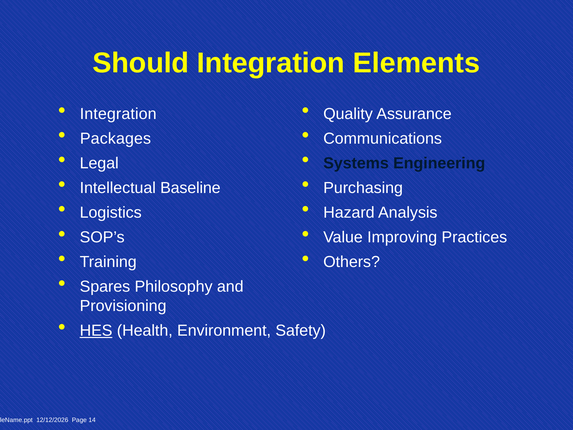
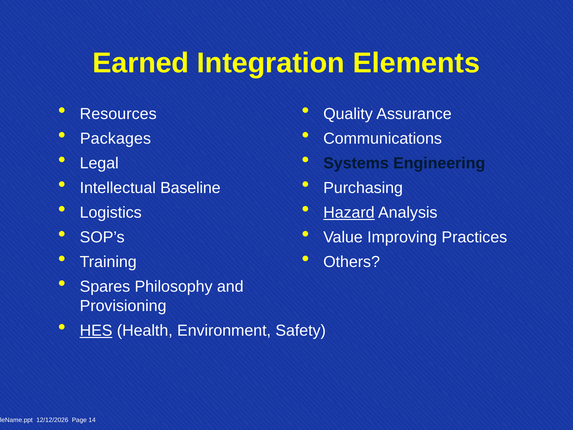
Should: Should -> Earned
Integration at (118, 114): Integration -> Resources
Hazard underline: none -> present
